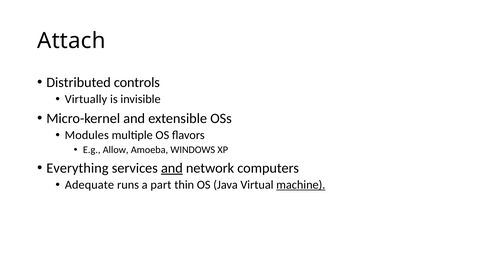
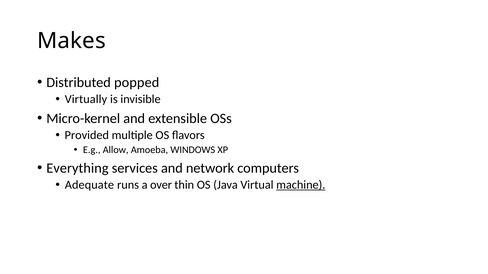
Attach: Attach -> Makes
controls: controls -> popped
Modules: Modules -> Provided
and at (172, 168) underline: present -> none
part: part -> over
